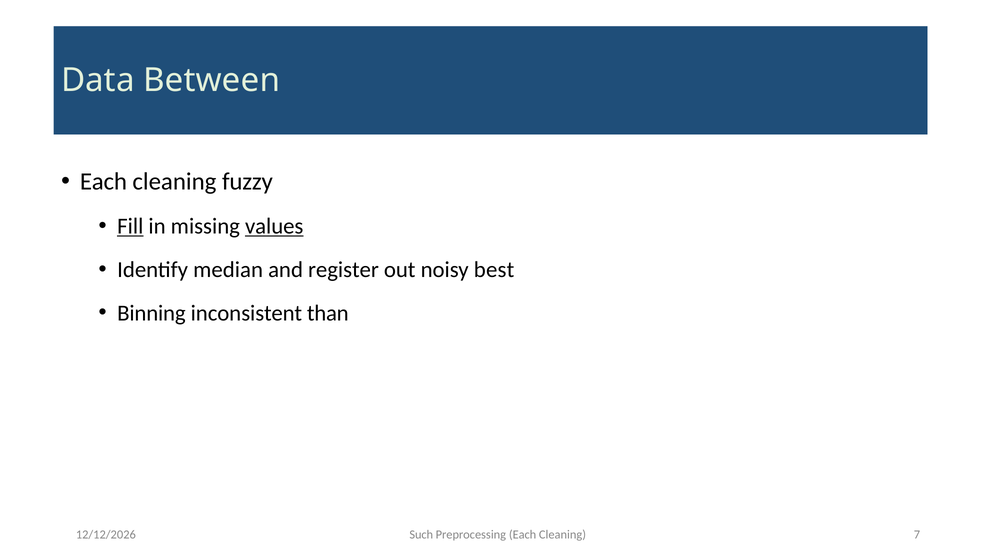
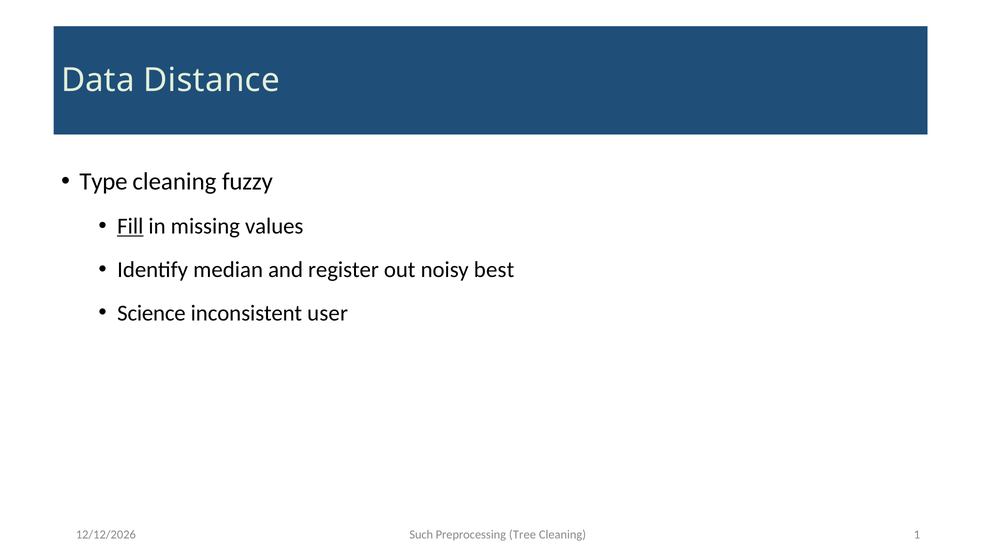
Between: Between -> Distance
Each at (103, 182): Each -> Type
values underline: present -> none
Binning: Binning -> Science
than: than -> user
Preprocessing Each: Each -> Tree
7: 7 -> 1
